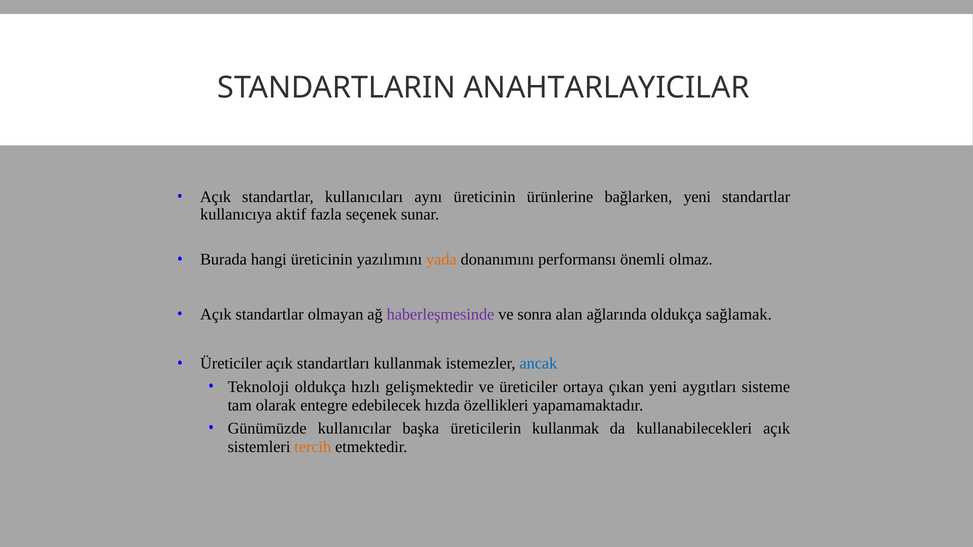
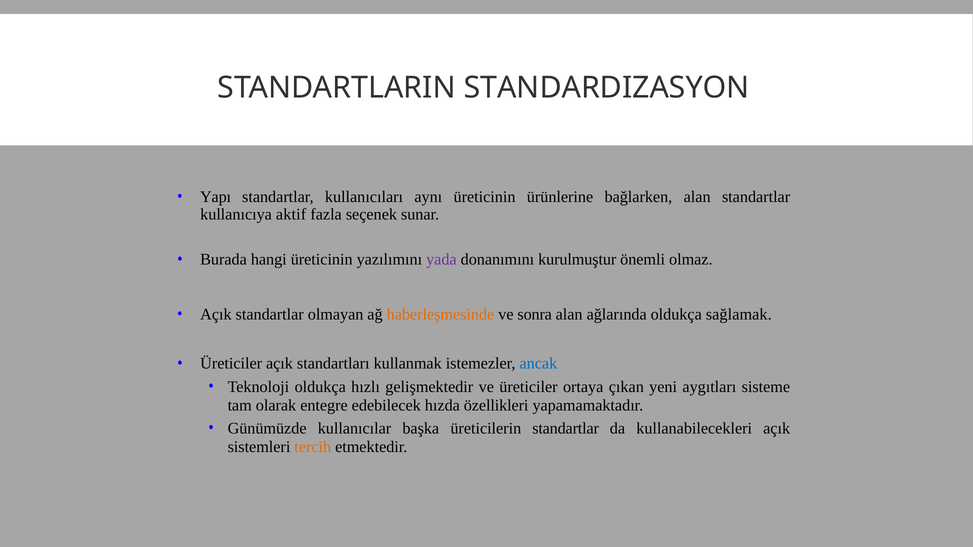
ANAHTARLAYICILAR: ANAHTARLAYICILAR -> STANDARDIZASYON
Açık at (216, 197): Açık -> Yapı
bağlarken yeni: yeni -> alan
yada colour: orange -> purple
performansı: performansı -> kurulmuştur
haberleşmesinde colour: purple -> orange
üreticilerin kullanmak: kullanmak -> standartlar
